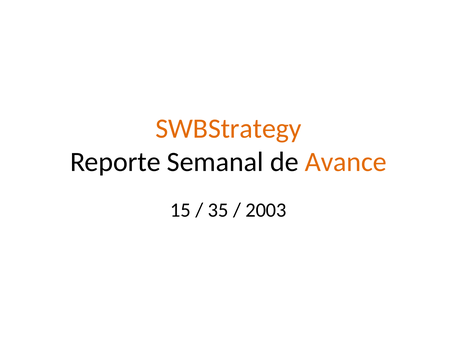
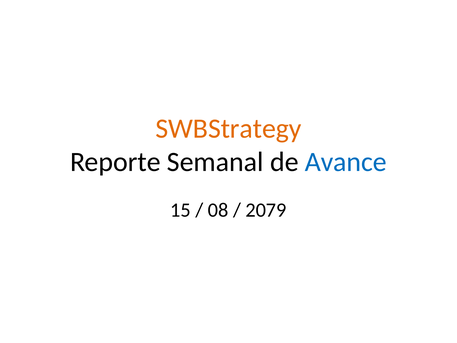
Avance colour: orange -> blue
35: 35 -> 08
2003: 2003 -> 2079
